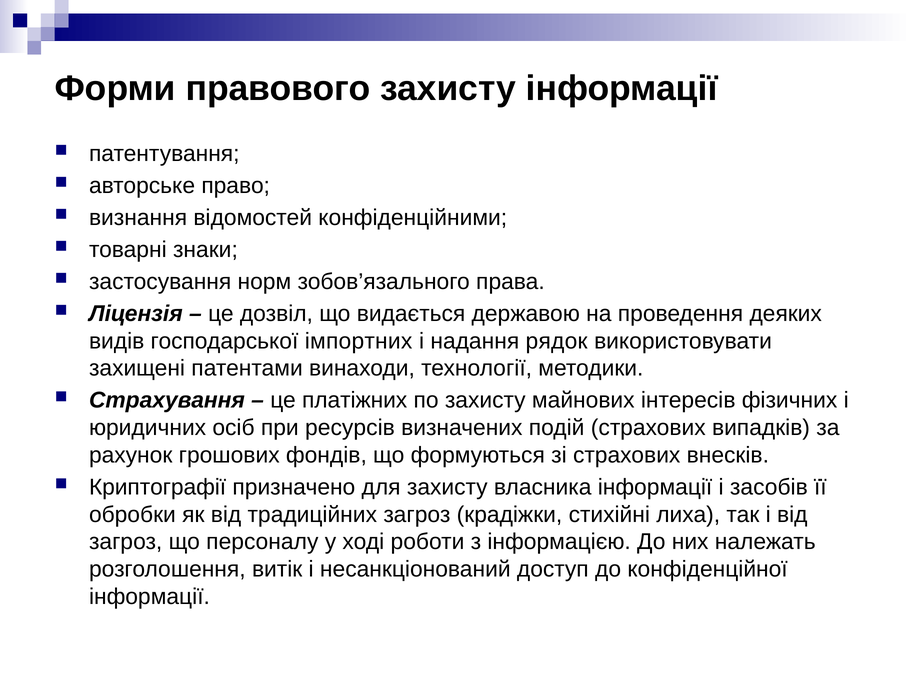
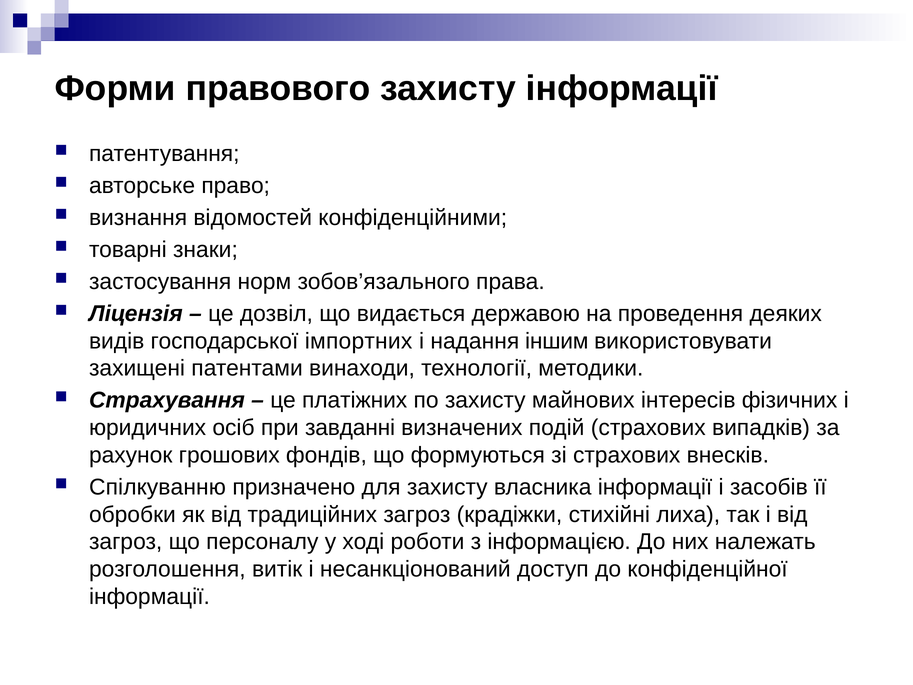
рядок: рядок -> іншим
ресурсів: ресурсів -> завданні
Криптографії: Криптографії -> Спілкуванню
